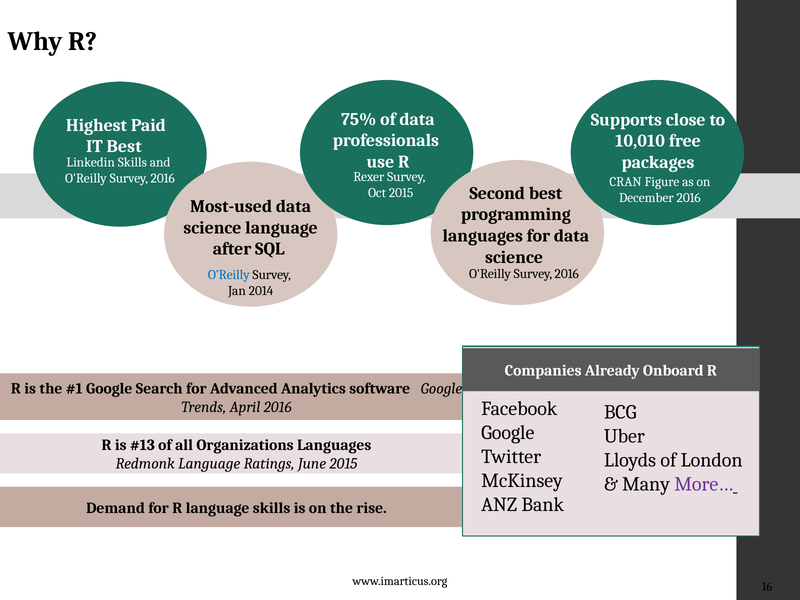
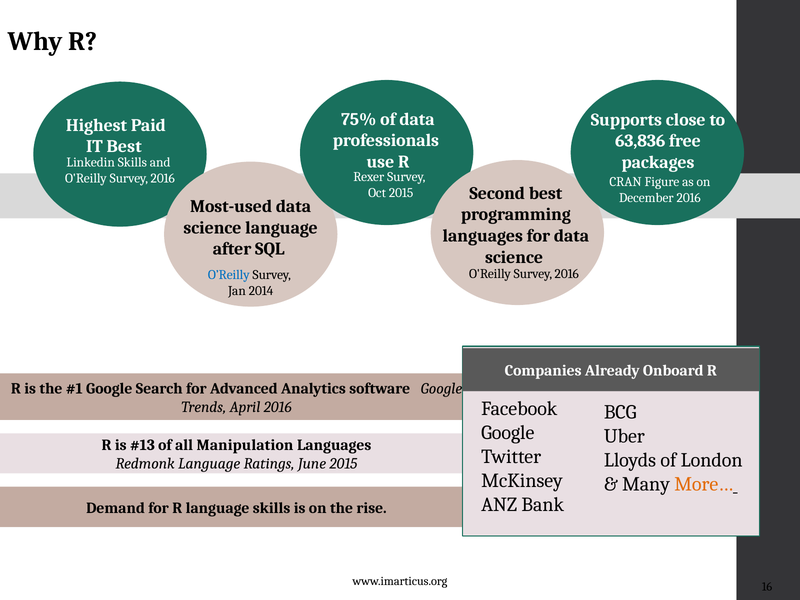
10,010: 10,010 -> 63,836
Organizations: Organizations -> Manipulation
More… colour: purple -> orange
